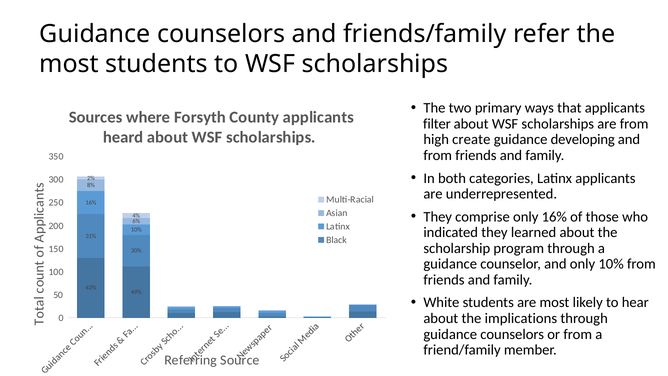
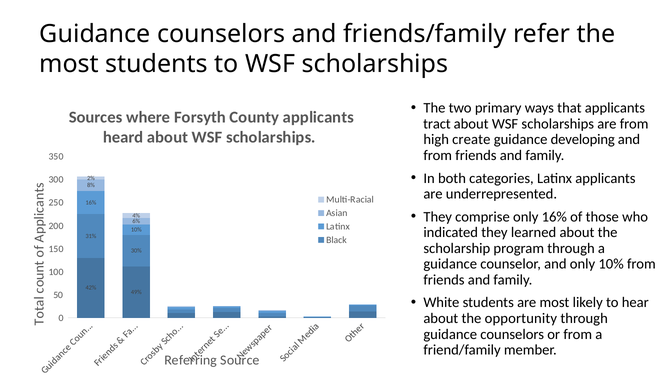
filter: filter -> tract
implications: implications -> opportunity
